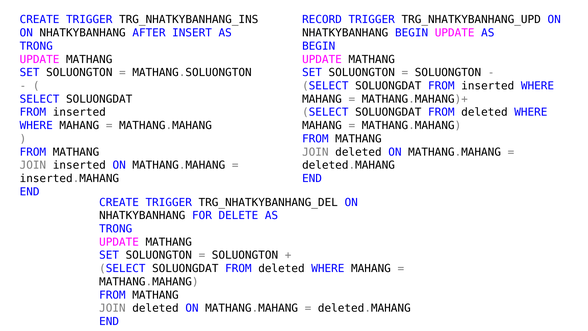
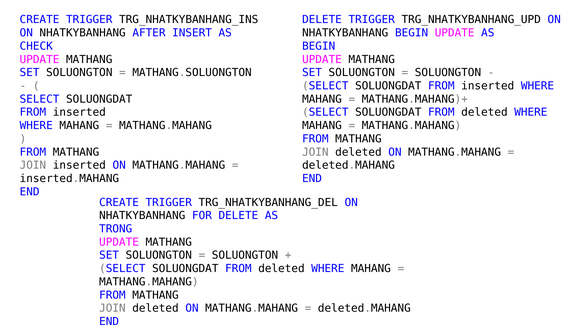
RECORD at (322, 20): RECORD -> DELETE
TRONG at (36, 46): TRONG -> CHECK
